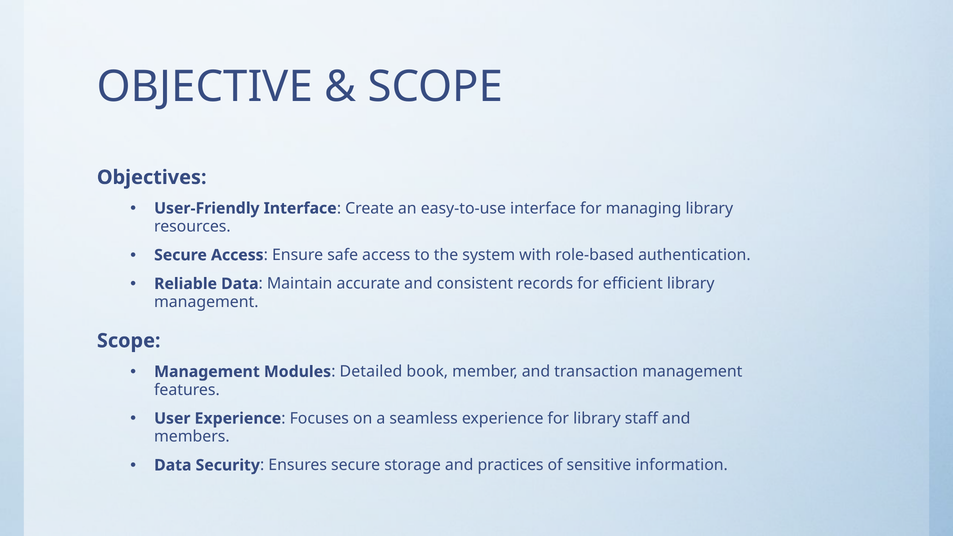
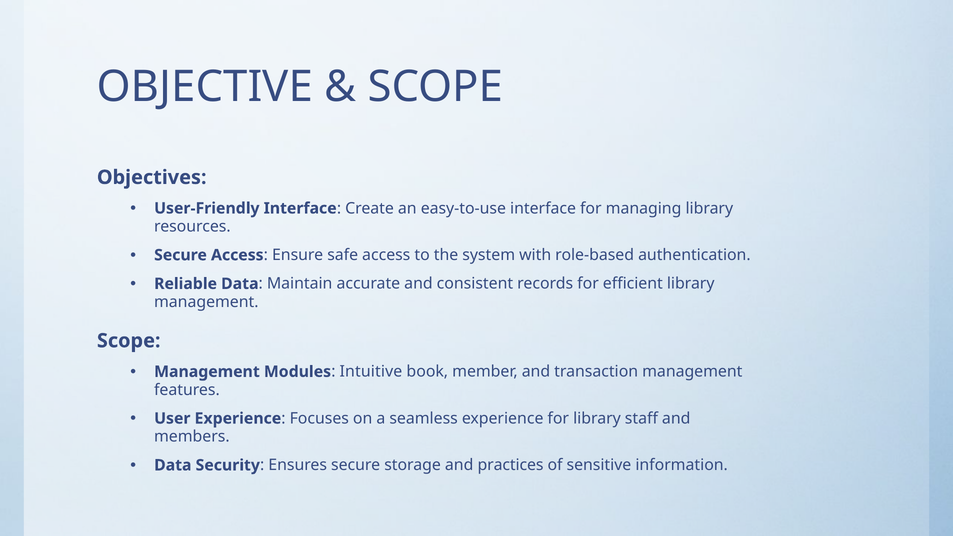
Detailed: Detailed -> Intuitive
